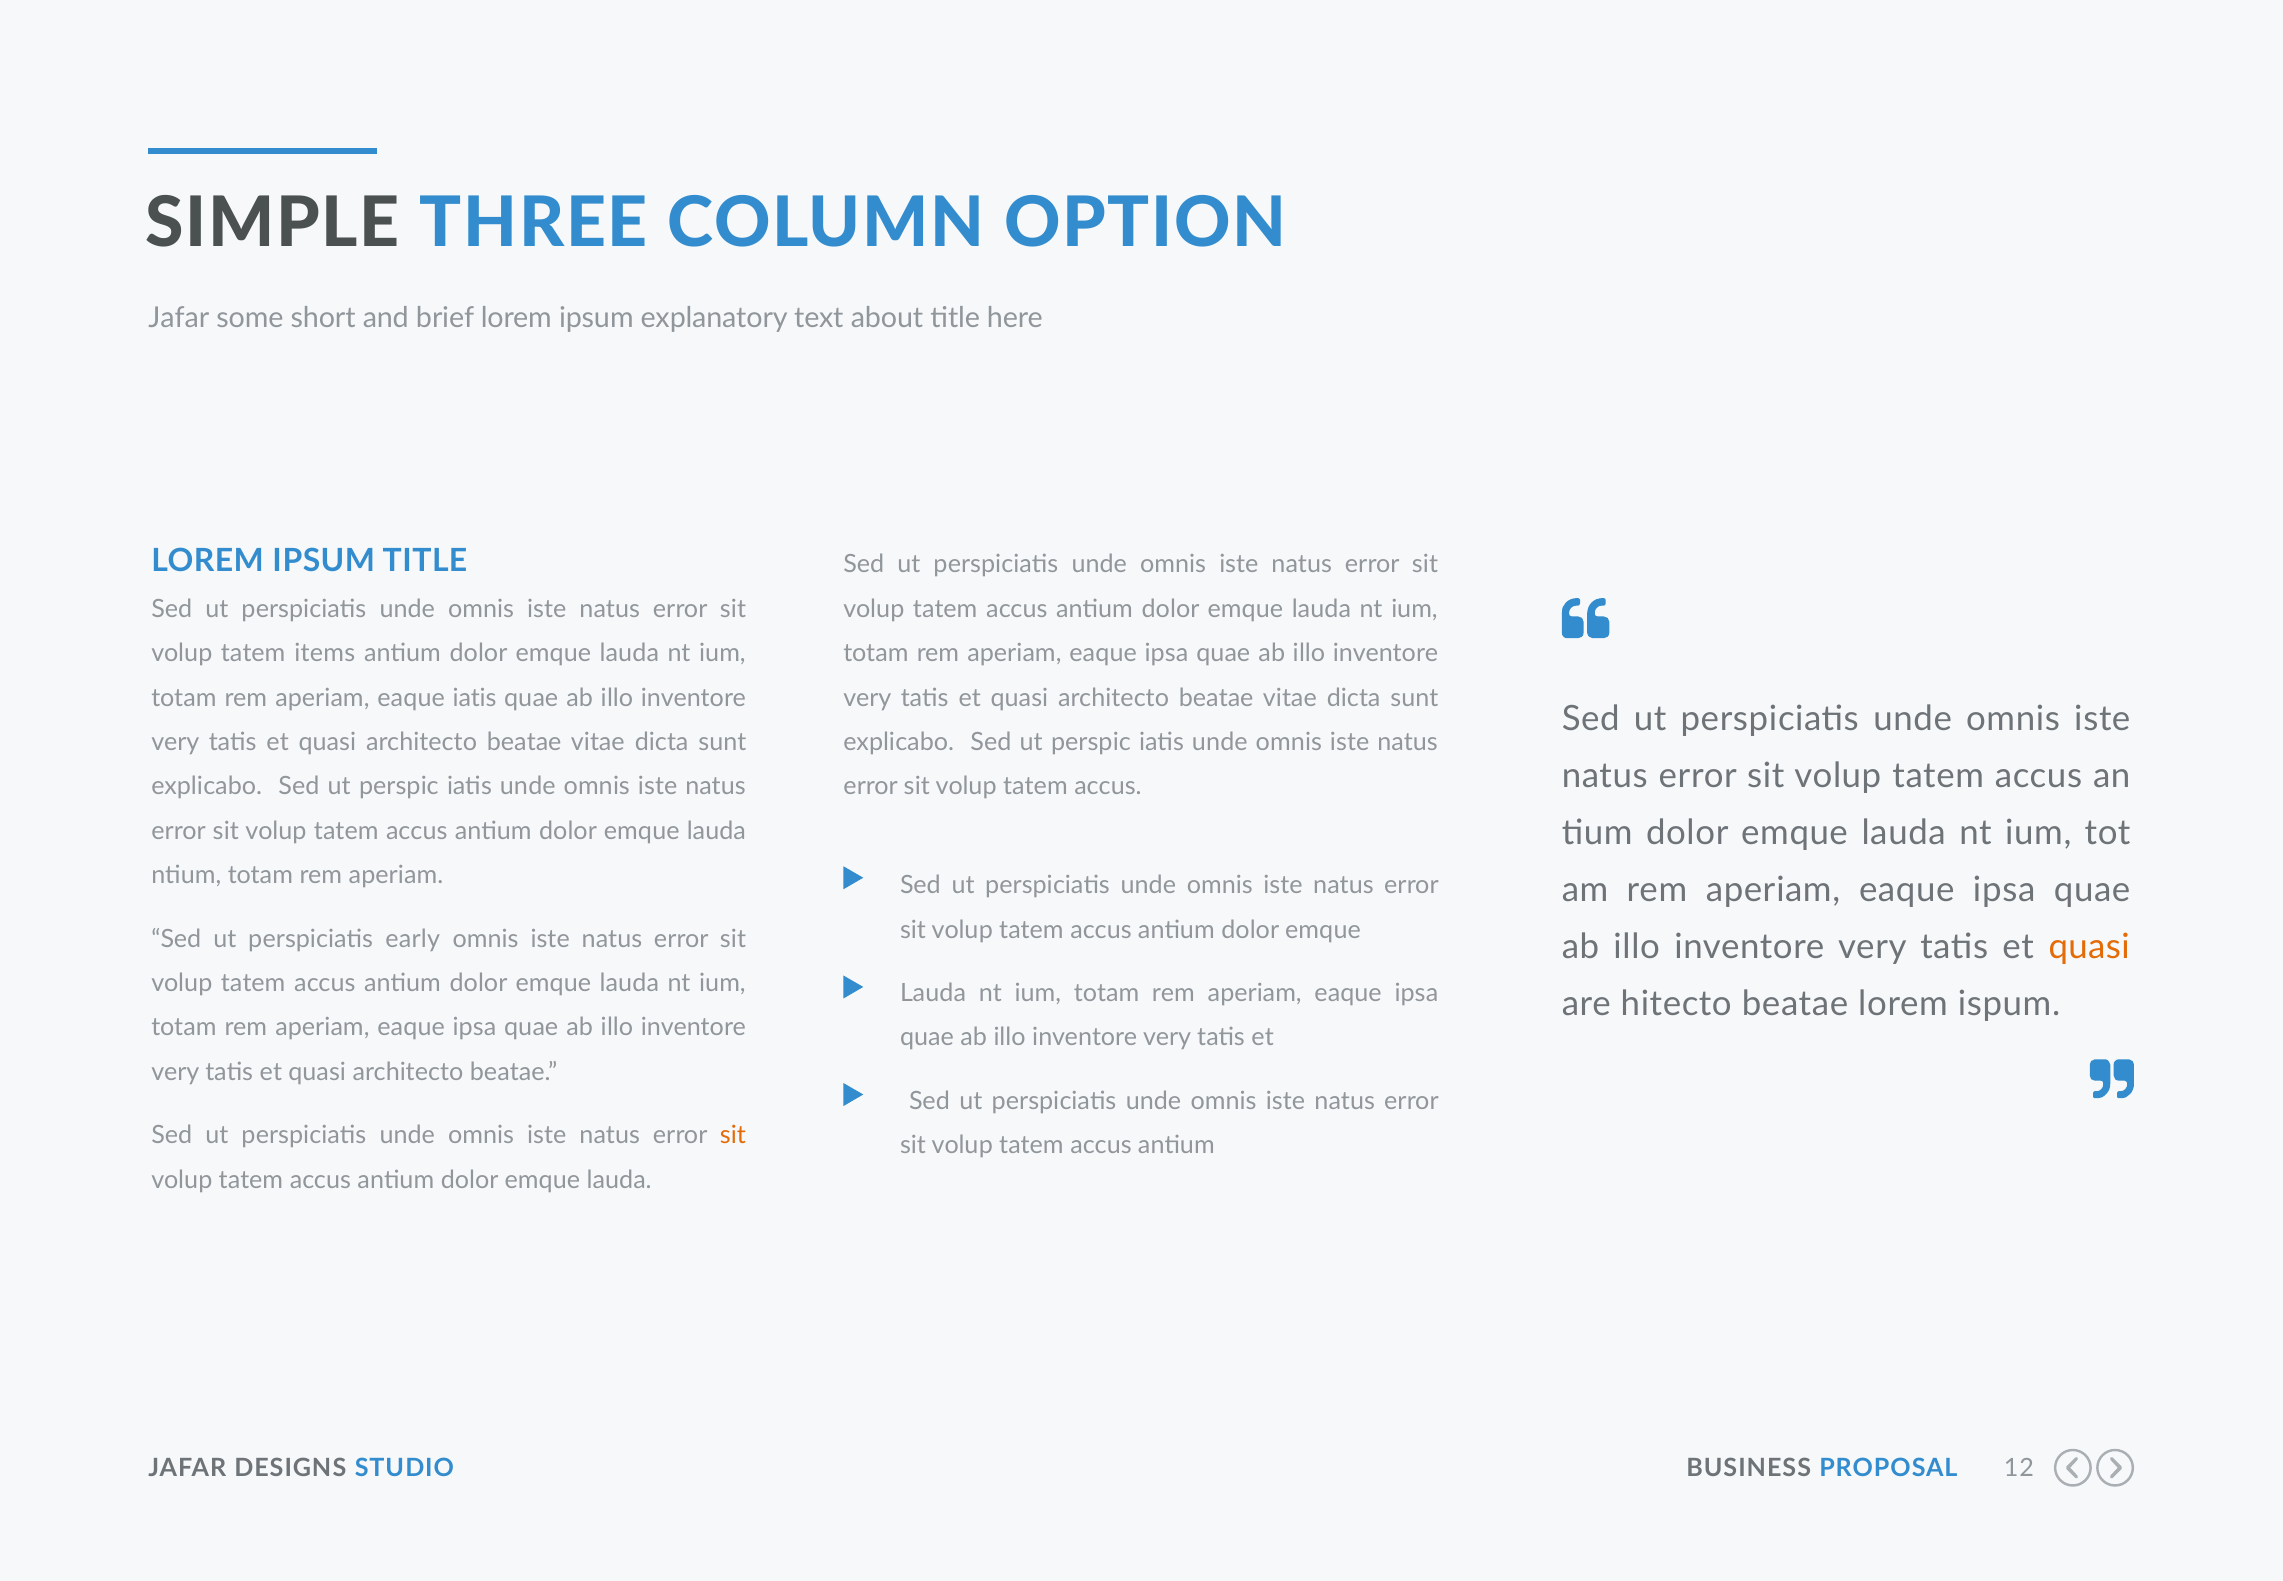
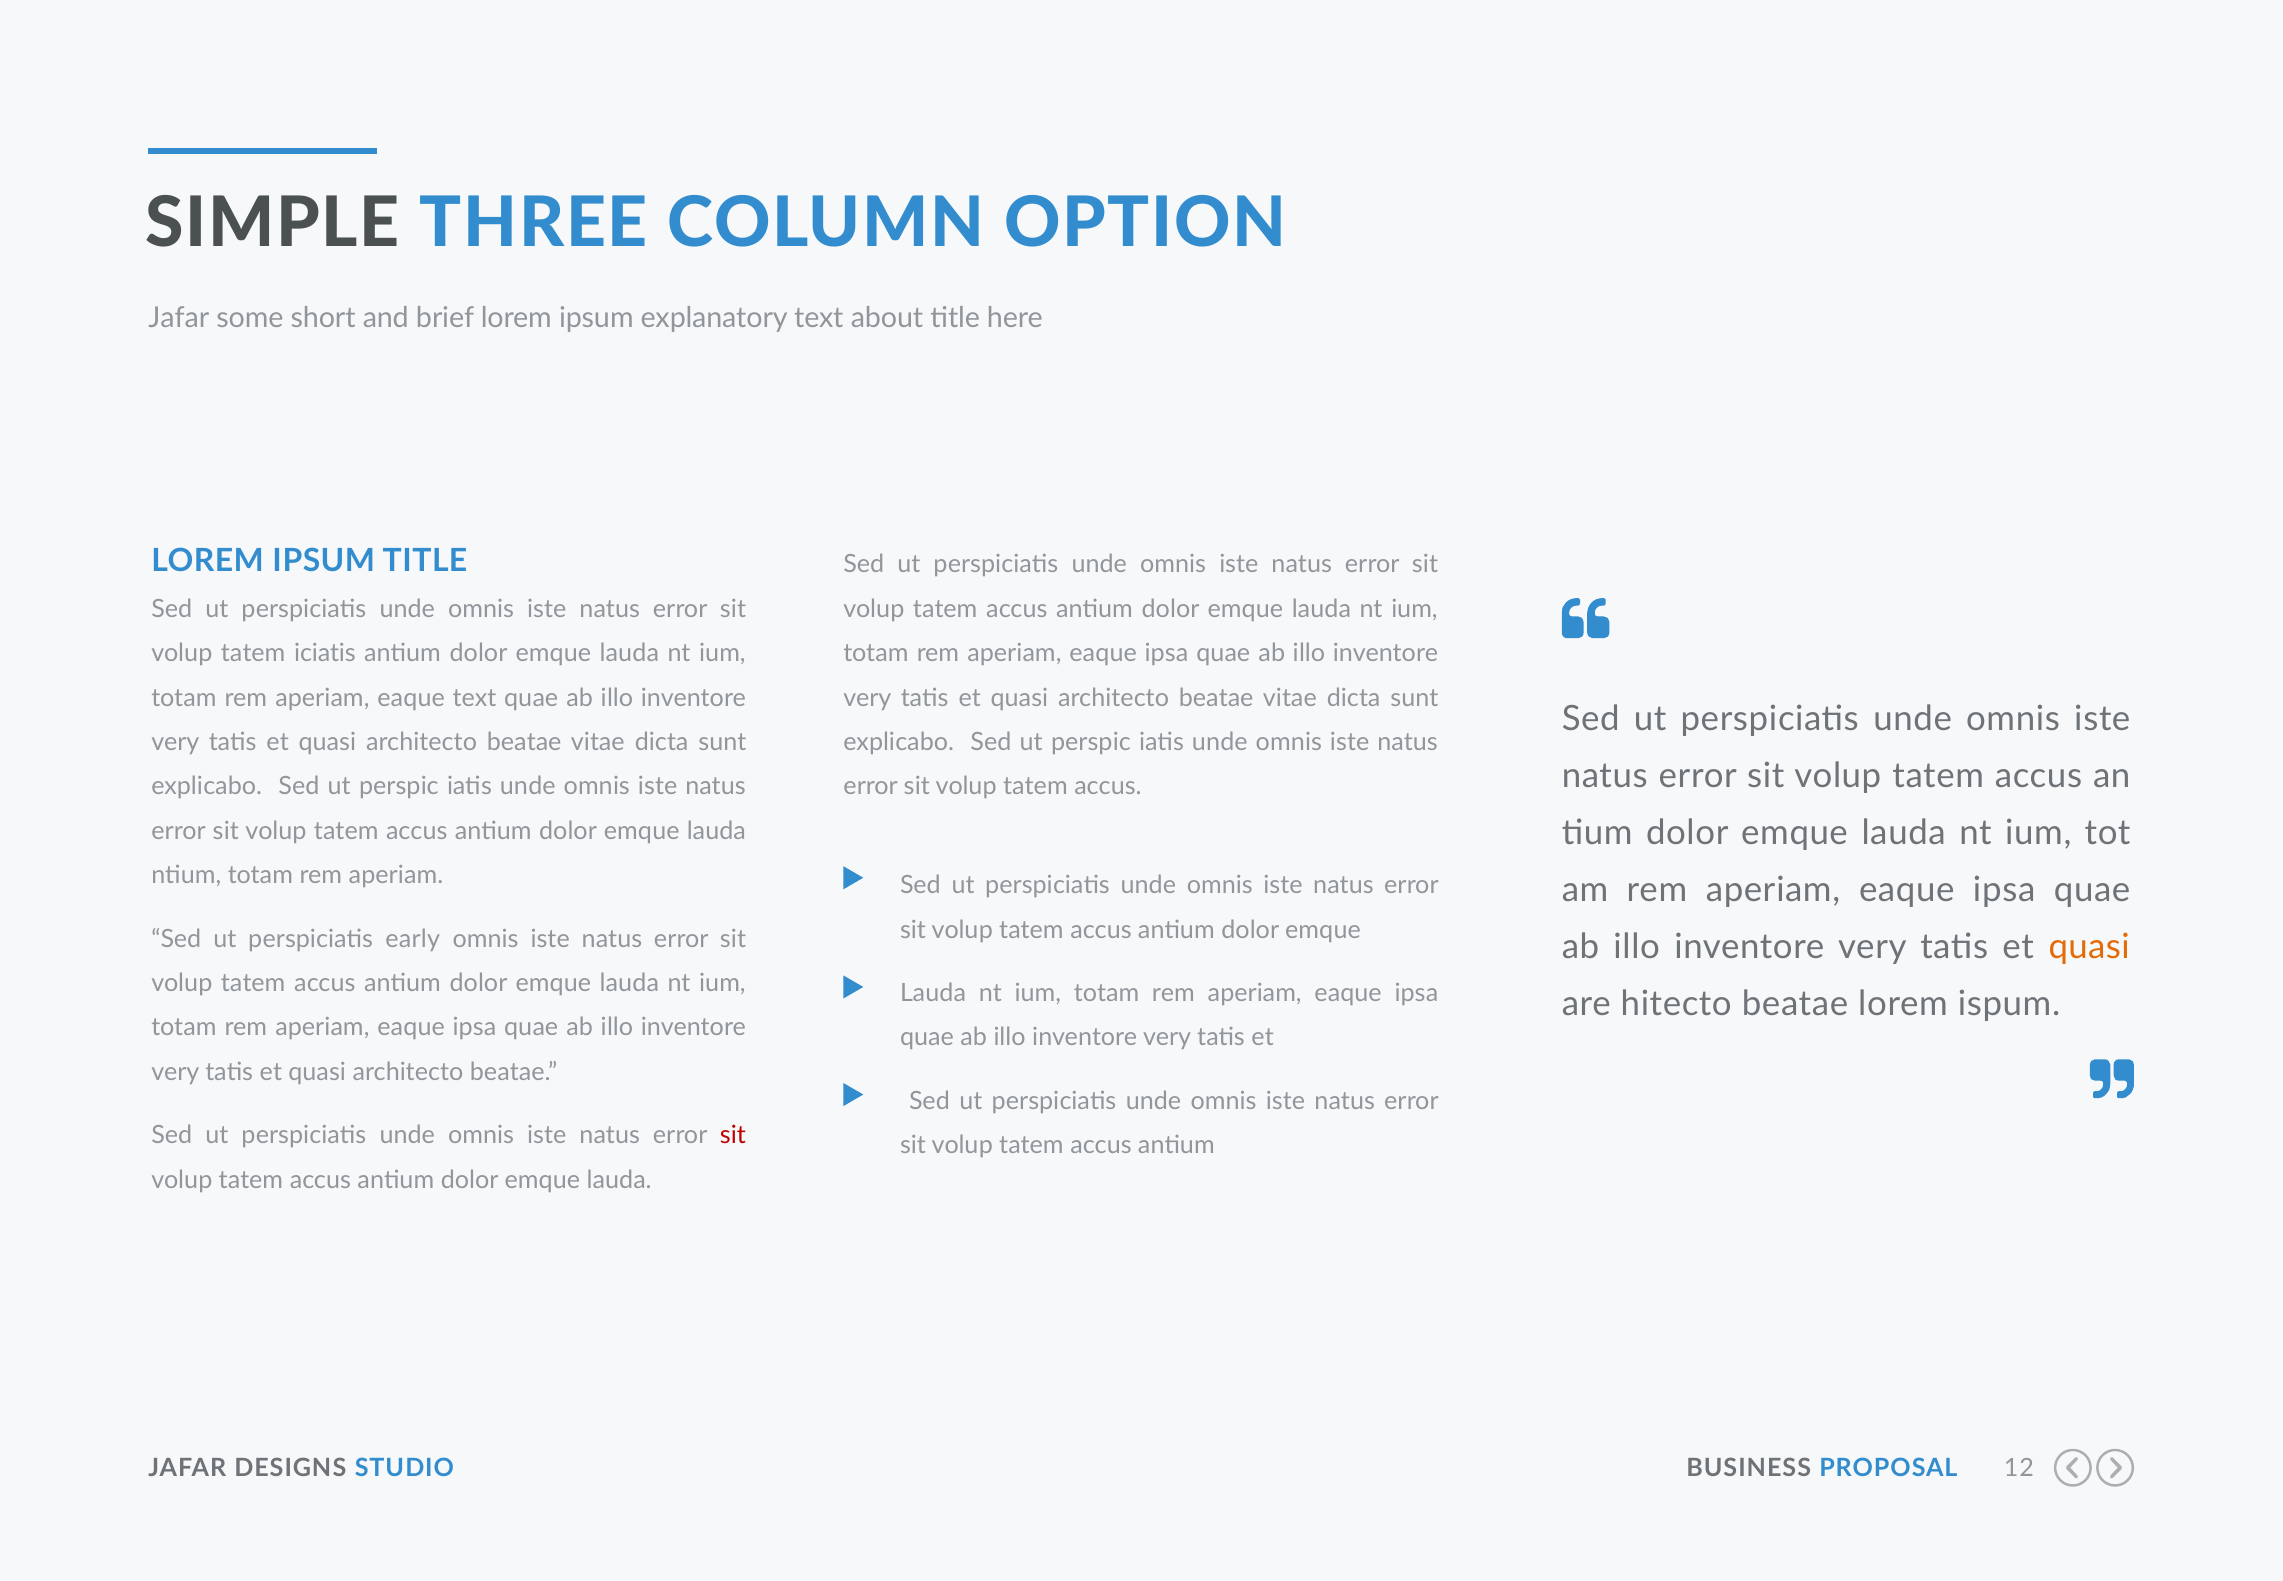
items: items -> iciatis
eaque iatis: iatis -> text
sit at (733, 1135) colour: orange -> red
